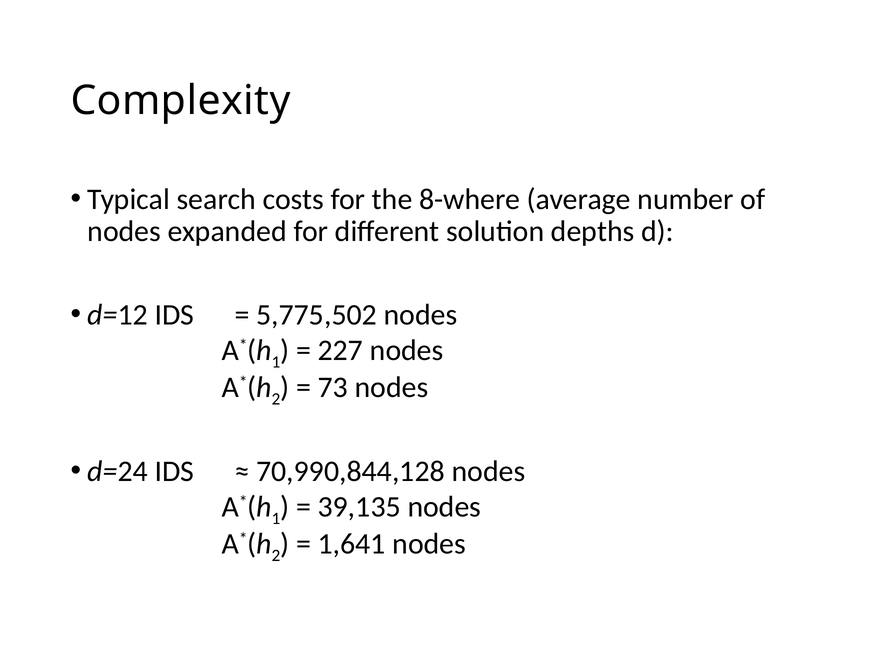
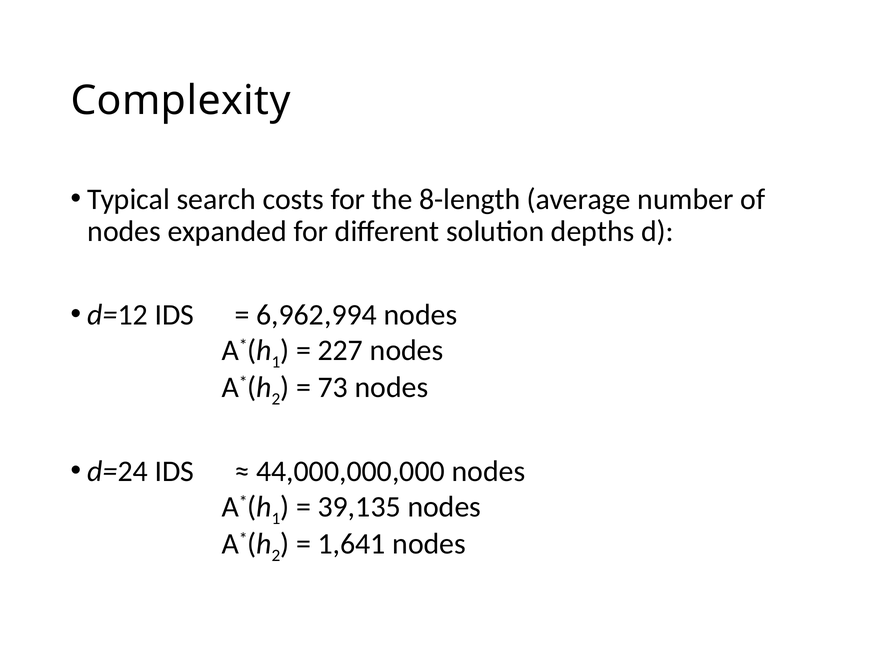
8-where: 8-where -> 8-length
5,775,502: 5,775,502 -> 6,962,994
70,990,844,128: 70,990,844,128 -> 44,000,000,000
